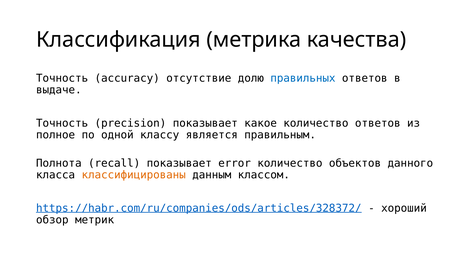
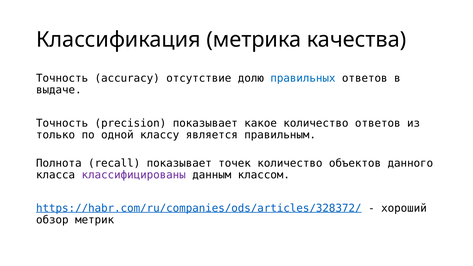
полное: полное -> только
error: error -> точек
классифицированы colour: orange -> purple
